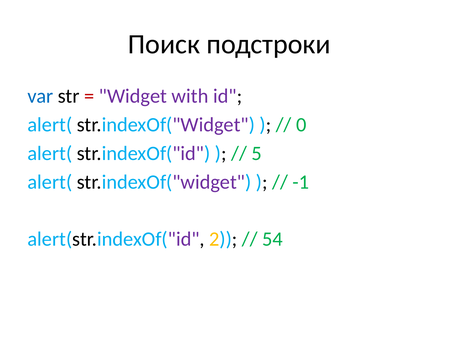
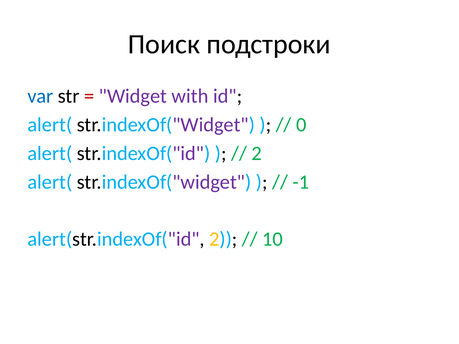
5 at (257, 153): 5 -> 2
54: 54 -> 10
